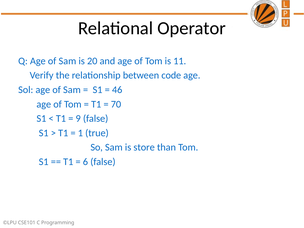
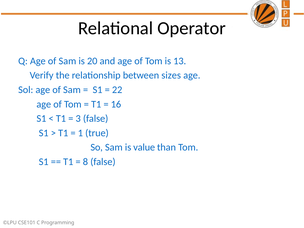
11: 11 -> 13
code: code -> sizes
46: 46 -> 22
70: 70 -> 16
9: 9 -> 3
store: store -> value
6: 6 -> 8
